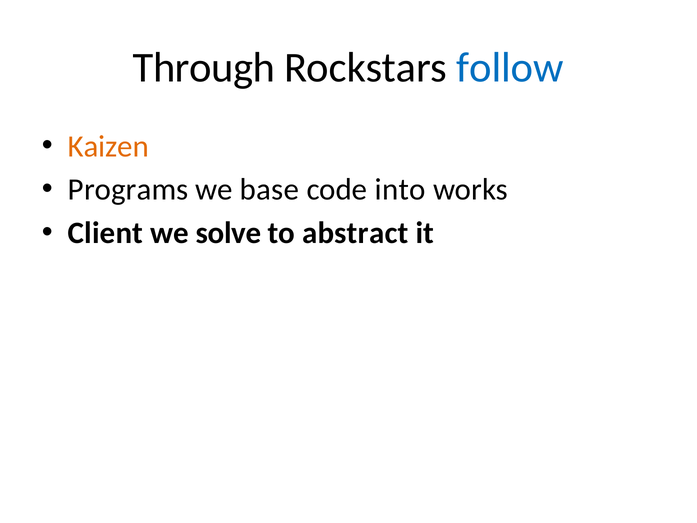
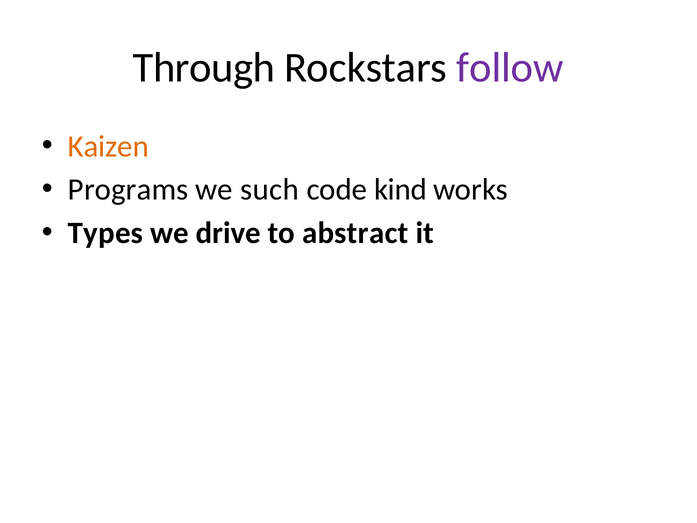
follow colour: blue -> purple
base: base -> such
into: into -> kind
Client: Client -> Types
solve: solve -> drive
